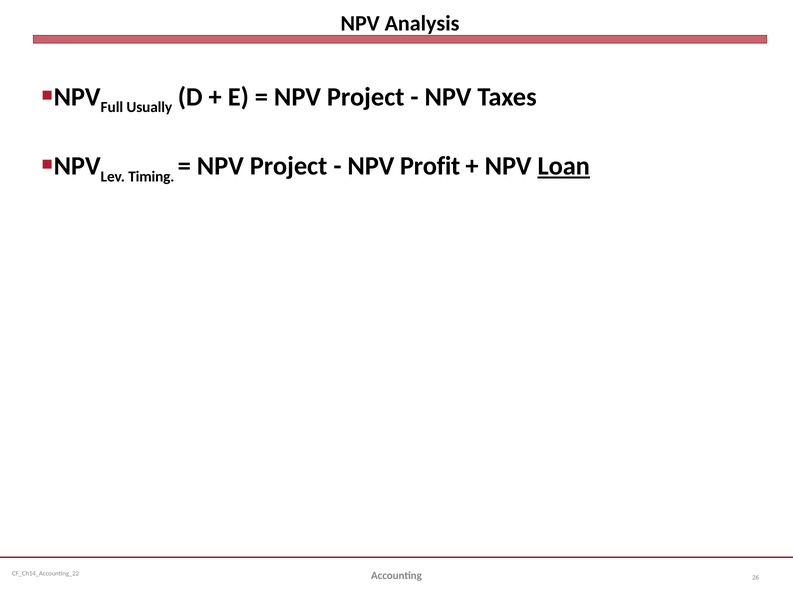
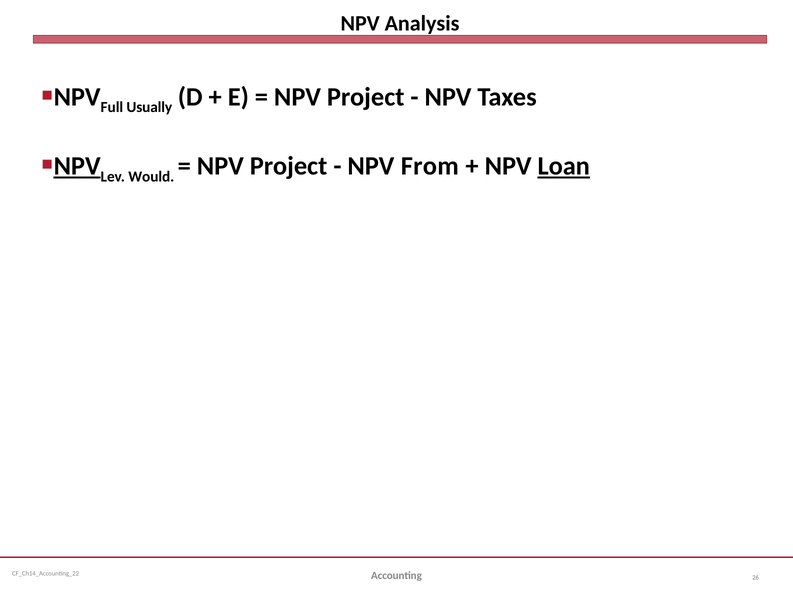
NPV at (77, 166) underline: none -> present
Timing: Timing -> Would
Profit: Profit -> From
